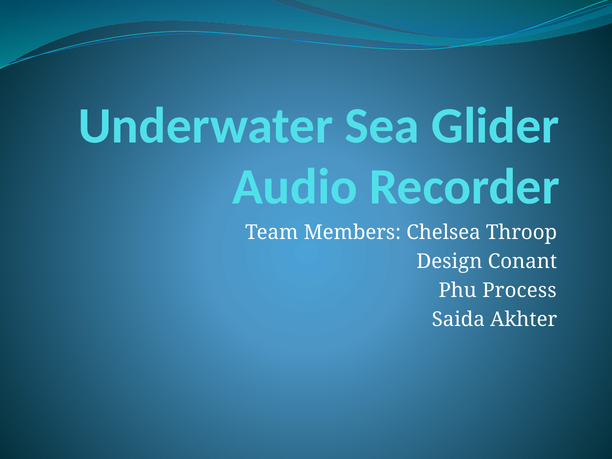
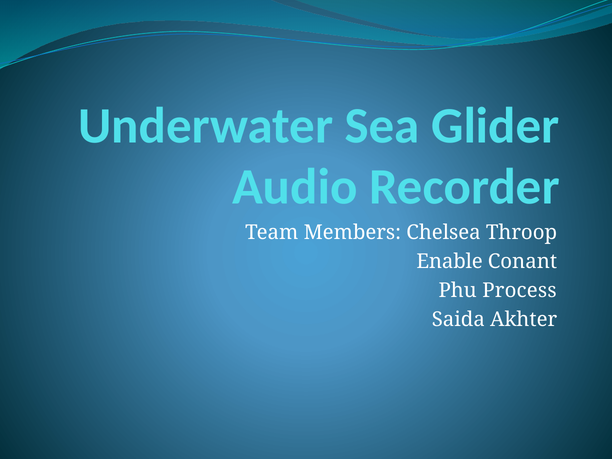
Design: Design -> Enable
